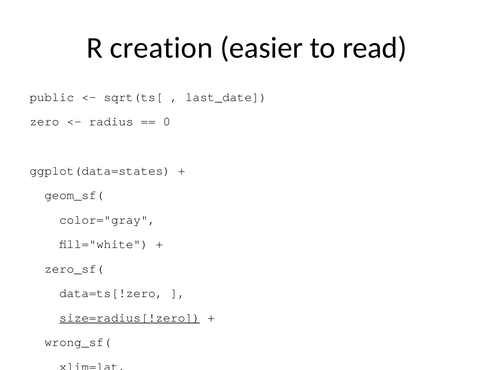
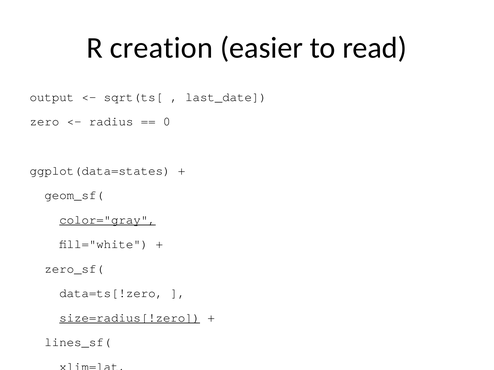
public: public -> output
color="gray underline: none -> present
wrong_sf(: wrong_sf( -> lines_sf(
